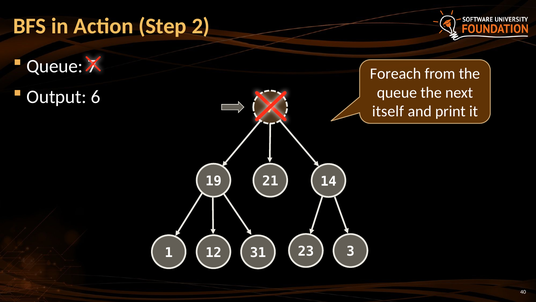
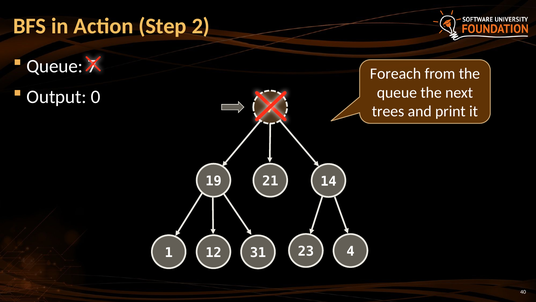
6: 6 -> 0
itself: itself -> trees
3: 3 -> 4
